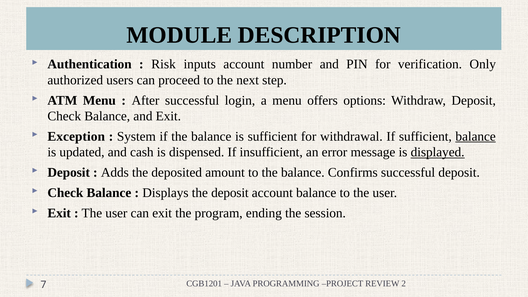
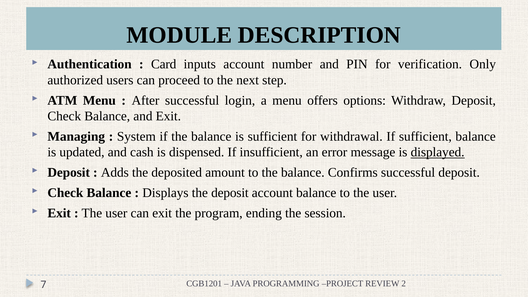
Risk: Risk -> Card
Exception: Exception -> Managing
balance at (476, 136) underline: present -> none
